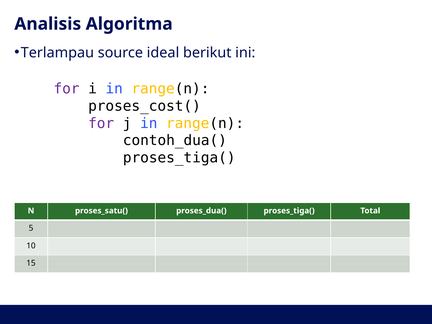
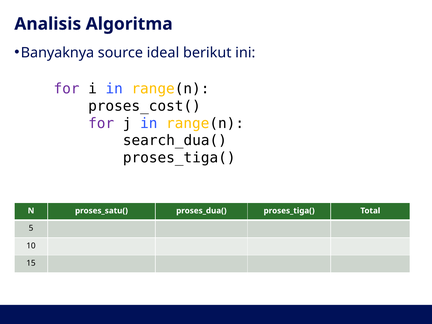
Terlampau: Terlampau -> Banyaknya
contoh_dua(: contoh_dua( -> search_dua(
